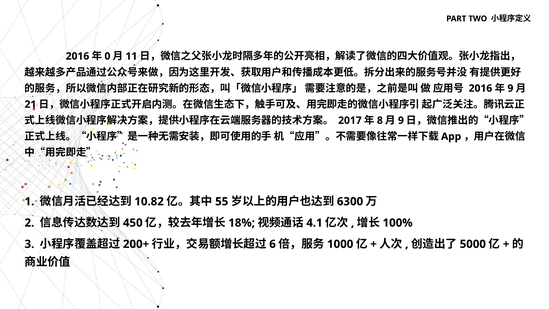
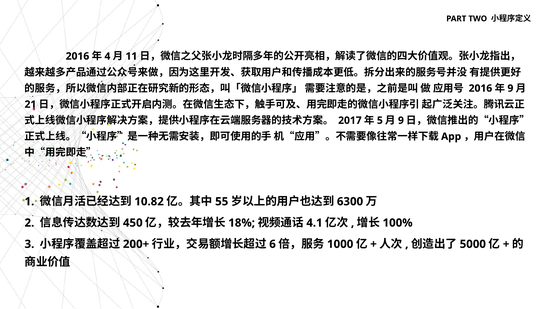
0: 0 -> 4
8: 8 -> 5
